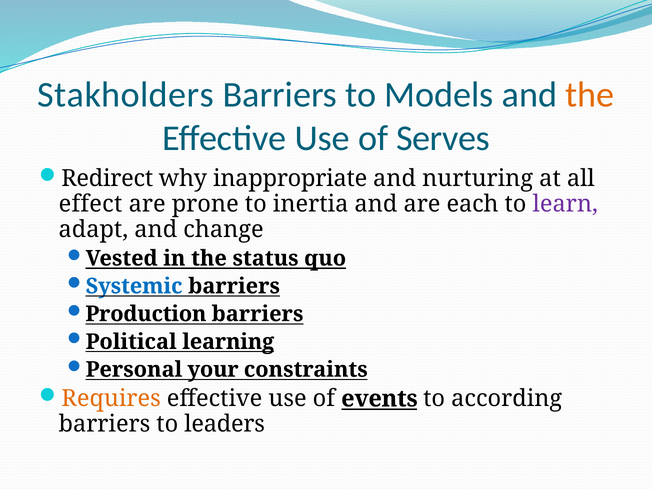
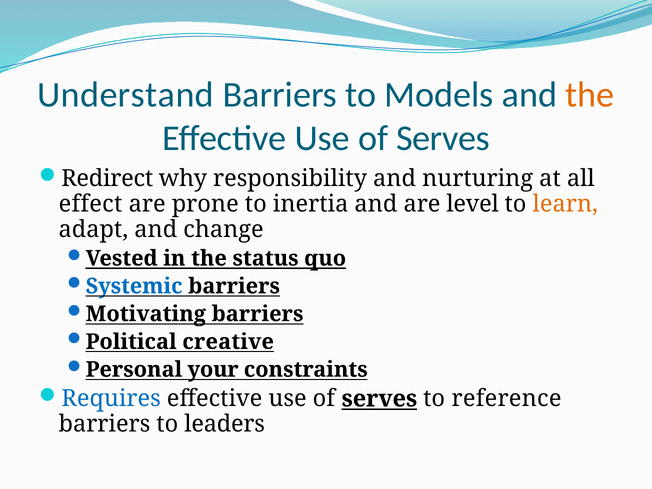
Stakholders: Stakholders -> Understand
inappropriate: inappropriate -> responsibility
each: each -> level
learn colour: purple -> orange
Production: Production -> Motivating
learning: learning -> creative
Requires colour: orange -> blue
events at (379, 399): events -> serves
according: according -> reference
